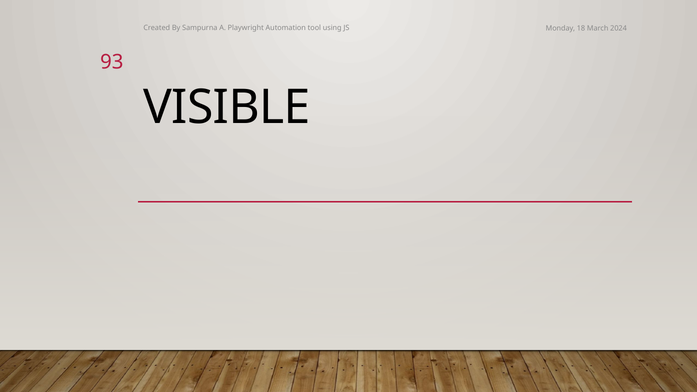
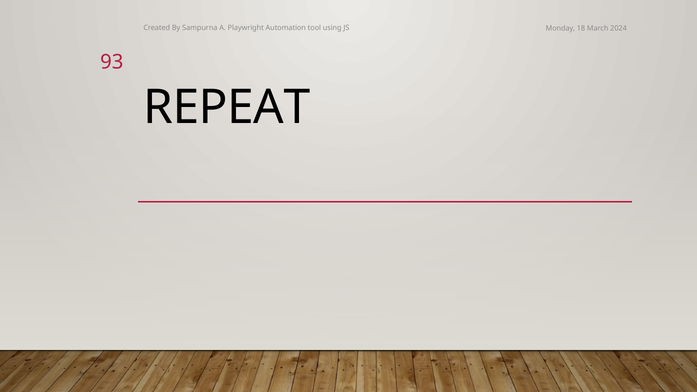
VISIBLE: VISIBLE -> REPEAT
